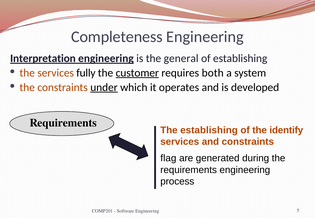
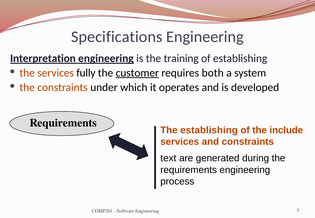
Completeness: Completeness -> Specifications
general: general -> training
under underline: present -> none
identify: identify -> include
flag: flag -> text
